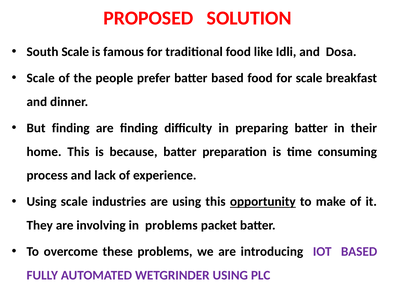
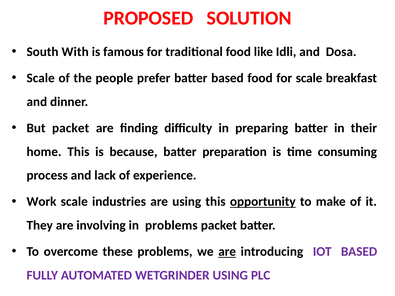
South Scale: Scale -> With
But finding: finding -> packet
Using at (42, 202): Using -> Work
are at (227, 252) underline: none -> present
